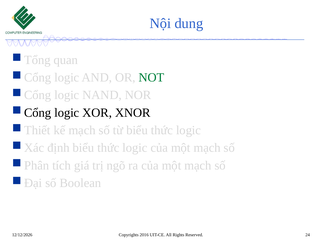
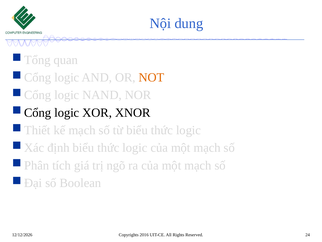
NOT colour: green -> orange
